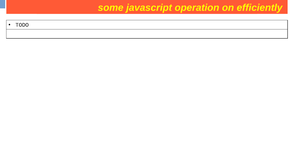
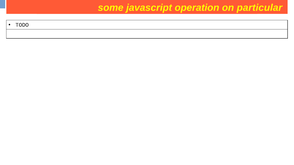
efficiently: efficiently -> particular
